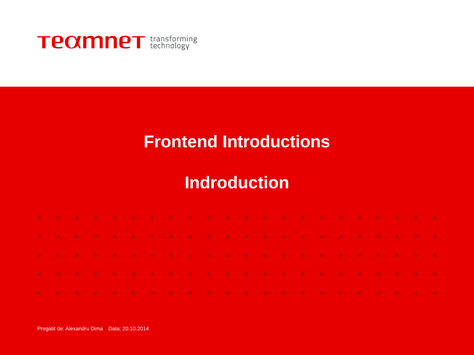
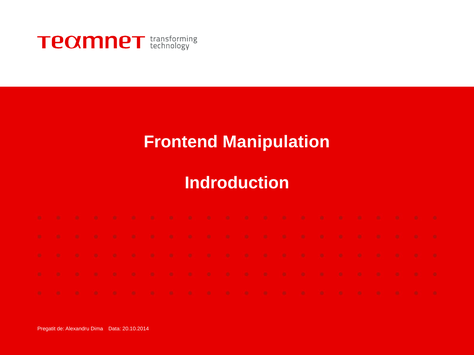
Introductions: Introductions -> Manipulation
